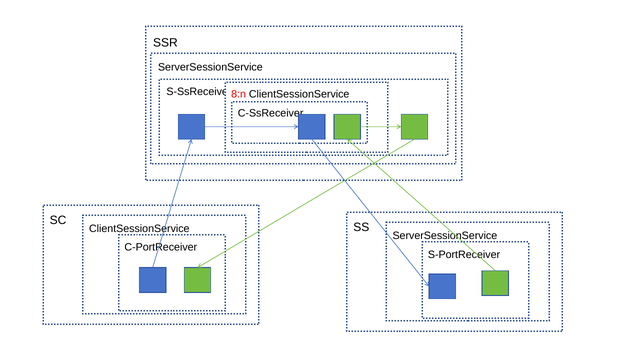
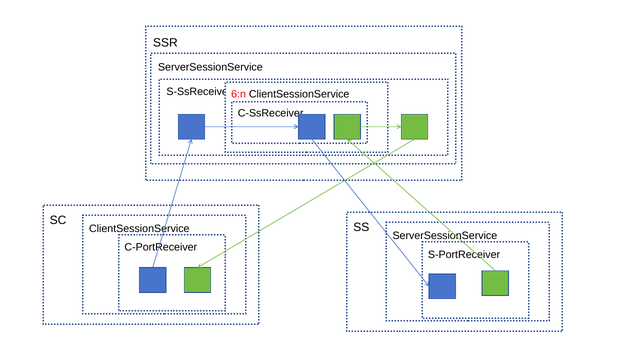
8:n: 8:n -> 6:n
